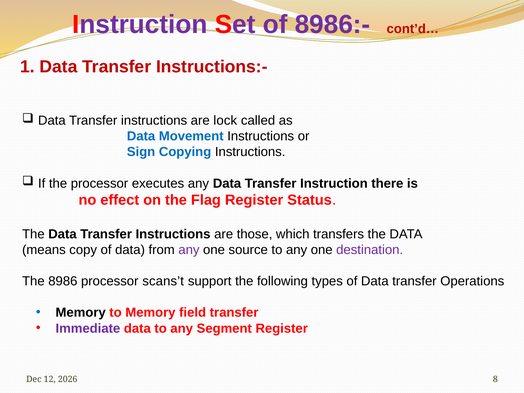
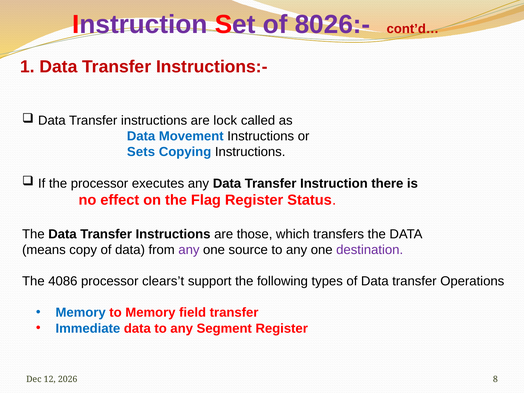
8986:-: 8986:- -> 8026:-
Sign: Sign -> Sets
8986: 8986 -> 4086
scans’t: scans’t -> clears’t
Memory at (81, 313) colour: black -> blue
Immediate colour: purple -> blue
